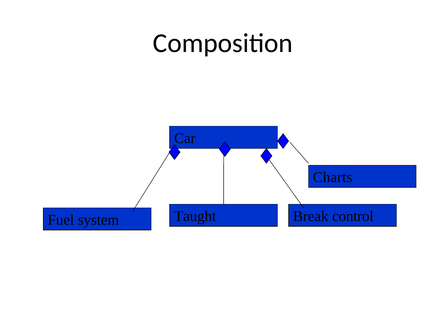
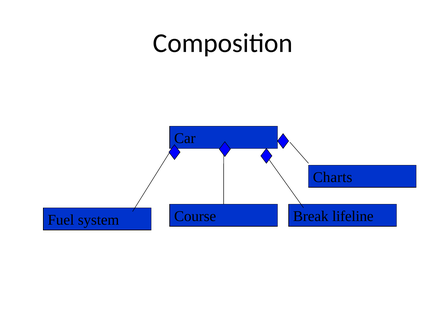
Taught: Taught -> Course
control: control -> lifeline
